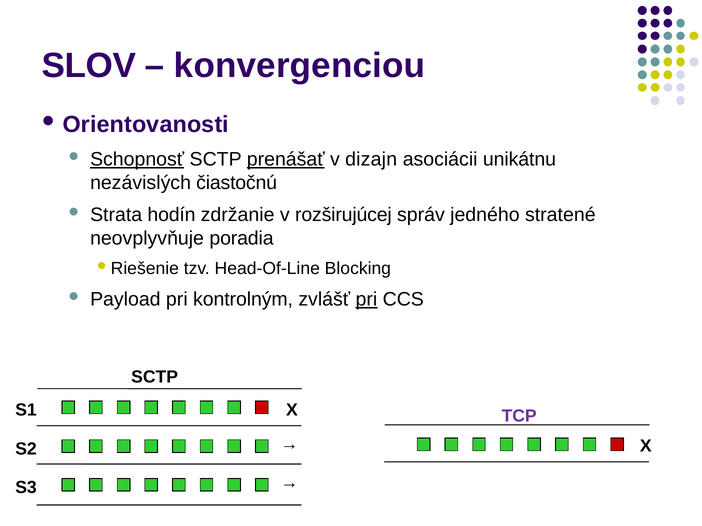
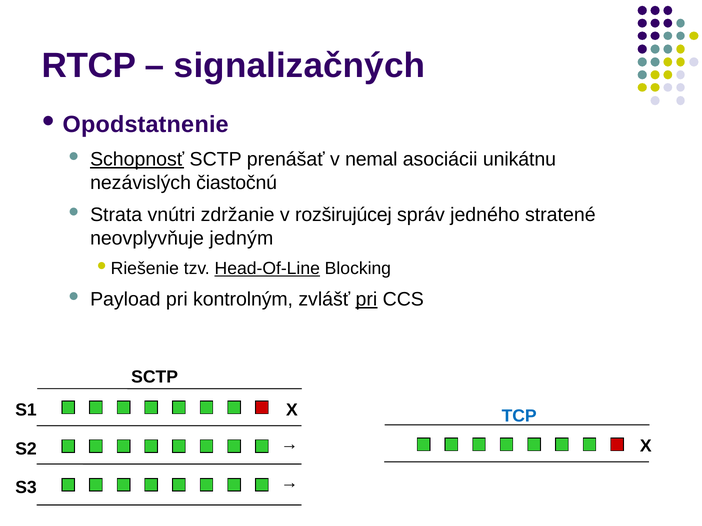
SLOV: SLOV -> RTCP
konvergenciou: konvergenciou -> signalizačných
Orientovanosti: Orientovanosti -> Opodstatnenie
prenášať underline: present -> none
dizajn: dizajn -> nemal
hodín: hodín -> vnútri
poradia: poradia -> jedným
Head-Of-Line underline: none -> present
TCP colour: purple -> blue
